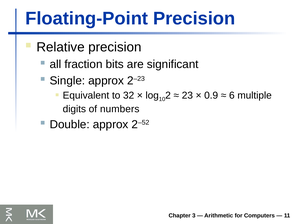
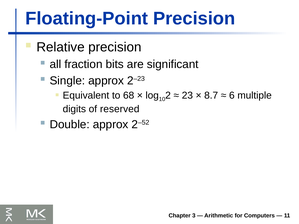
32: 32 -> 68
0.9: 0.9 -> 8.7
numbers: numbers -> reserved
